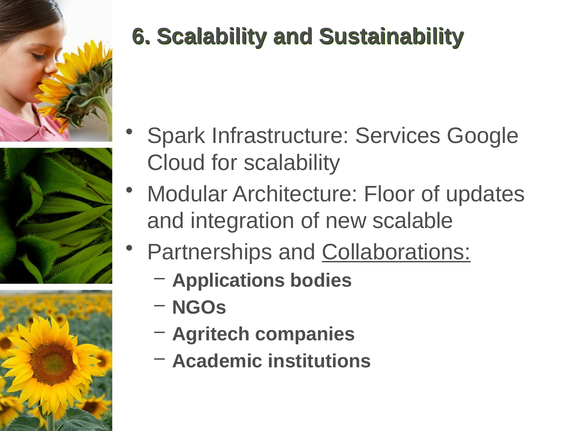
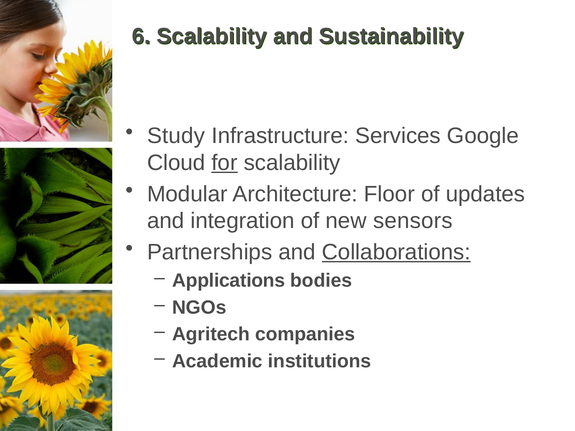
Spark: Spark -> Study
for underline: none -> present
scalable: scalable -> sensors
